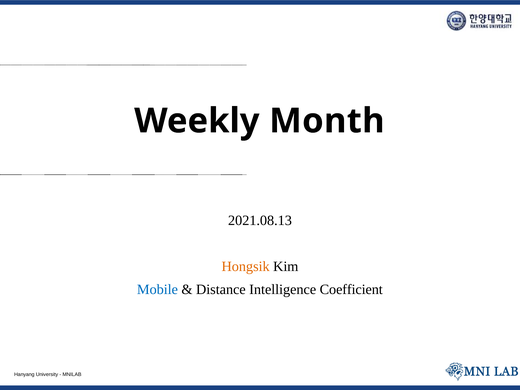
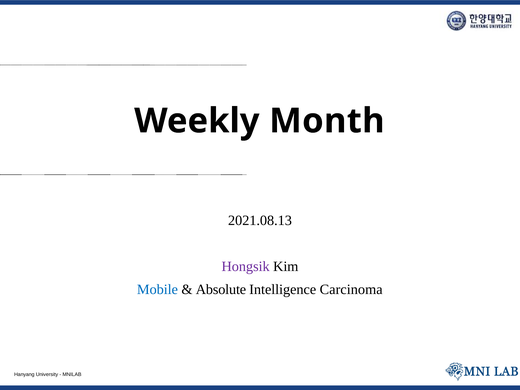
Hongsik colour: orange -> purple
Distance: Distance -> Absolute
Coefficient: Coefficient -> Carcinoma
